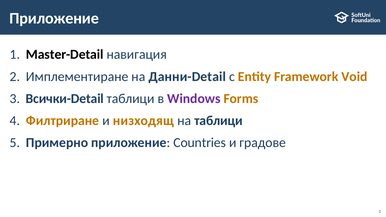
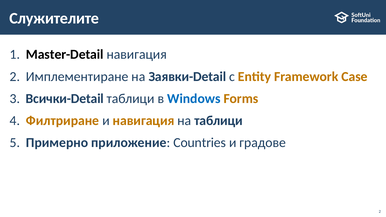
Приложение at (54, 18): Приложение -> Служителите
Данни-Detail: Данни-Detail -> Заявки-Detail
Void: Void -> Case
Windows colour: purple -> blue
и низходящ: низходящ -> навигация
